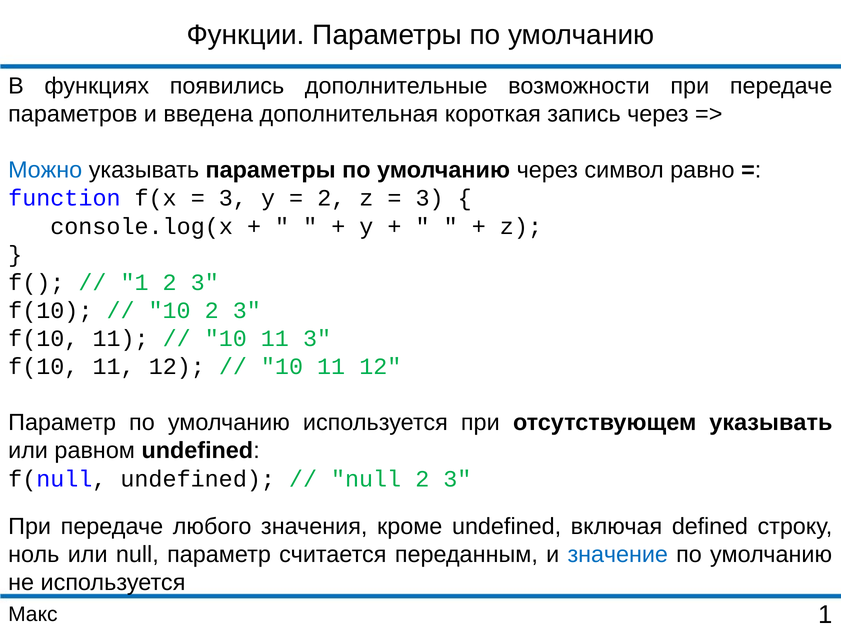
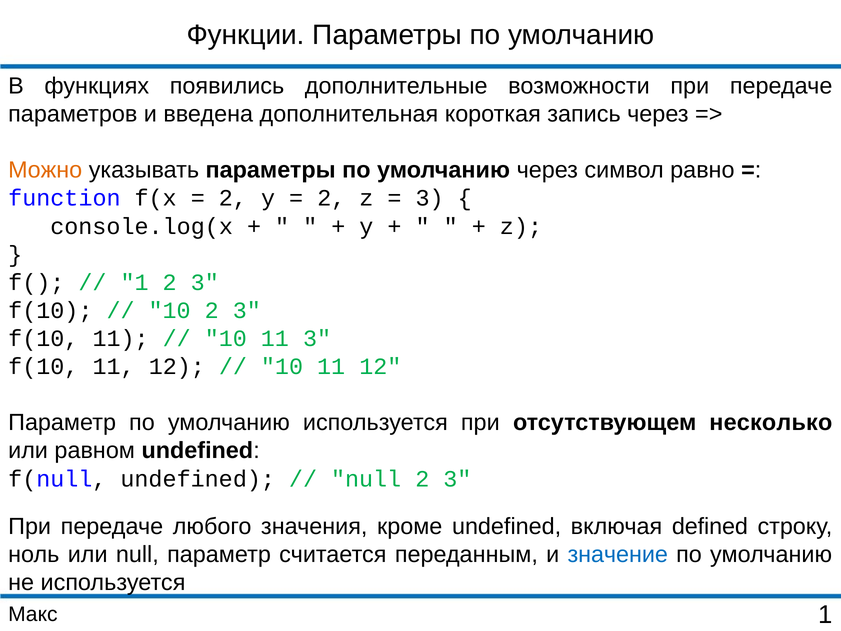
Можно colour: blue -> orange
3 at (233, 198): 3 -> 2
отсутствующем указывать: указывать -> несколько
